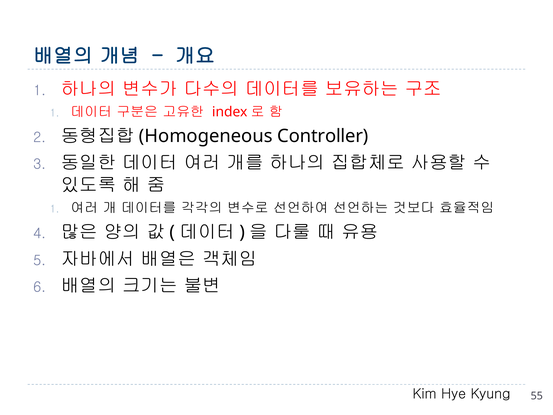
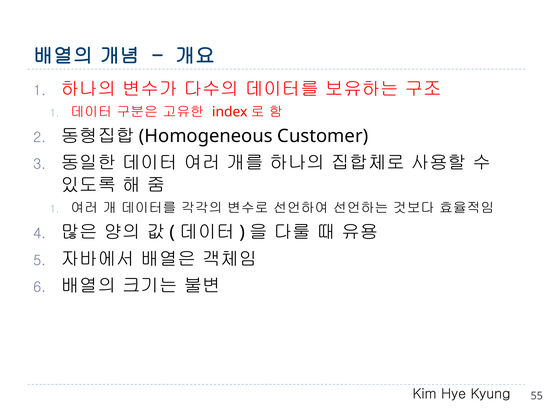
Controller: Controller -> Customer
